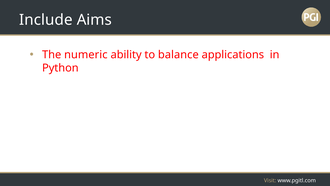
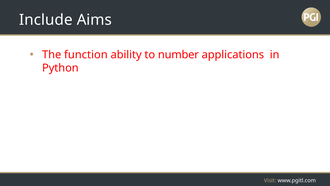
numeric: numeric -> function
balance: balance -> number
